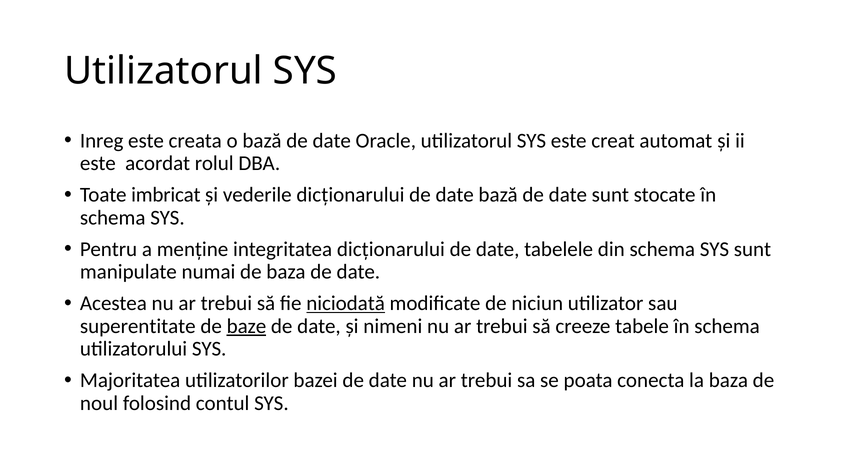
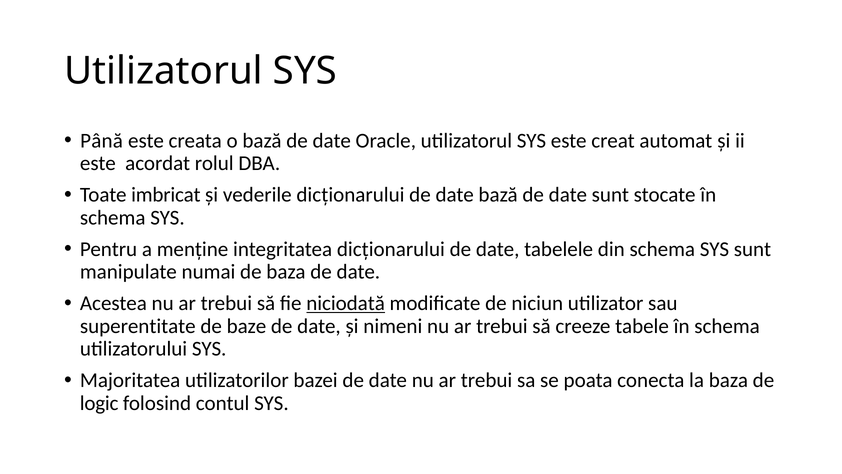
Inreg: Inreg -> Până
baze underline: present -> none
noul: noul -> logic
